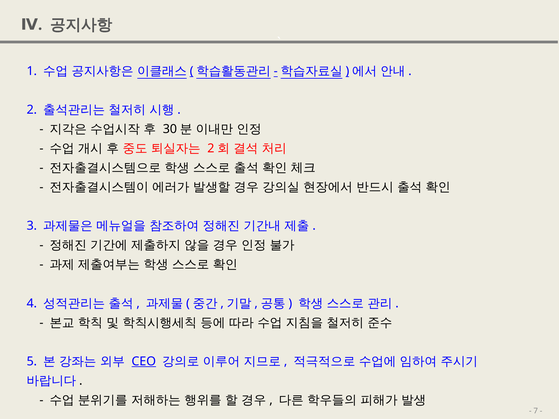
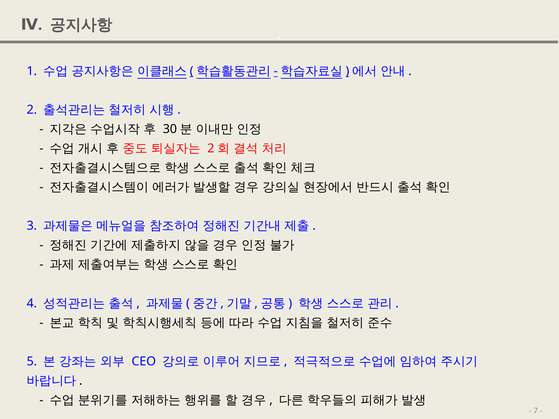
CEO underline: present -> none
